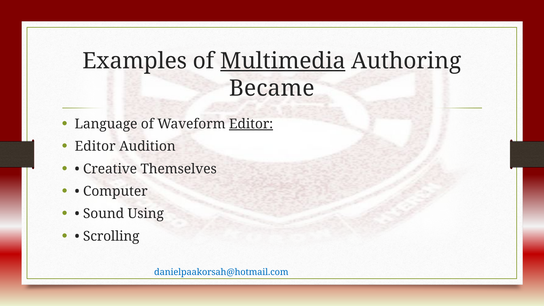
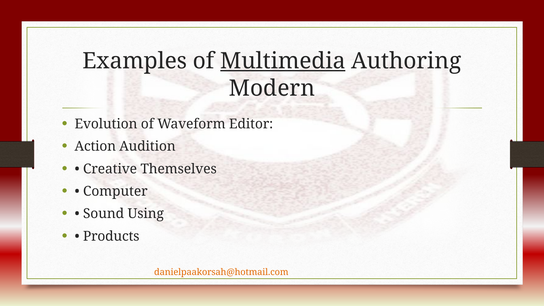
Became: Became -> Modern
Language: Language -> Evolution
Editor at (251, 124) underline: present -> none
Editor at (95, 146): Editor -> Action
Scrolling: Scrolling -> Products
danielpaakorsah@hotmail.com colour: blue -> orange
